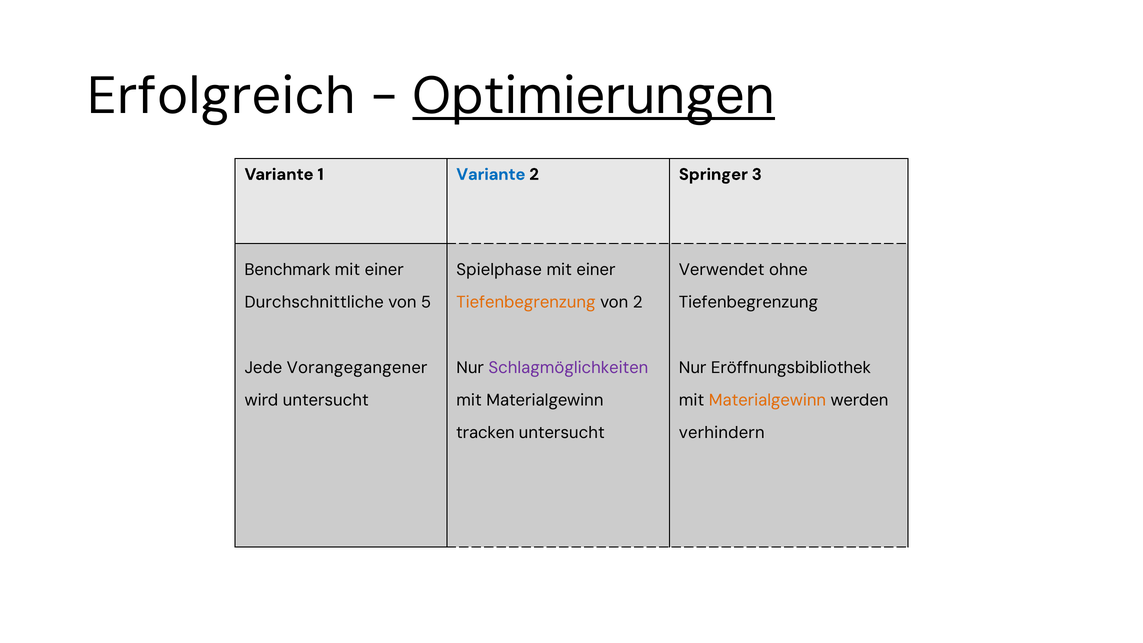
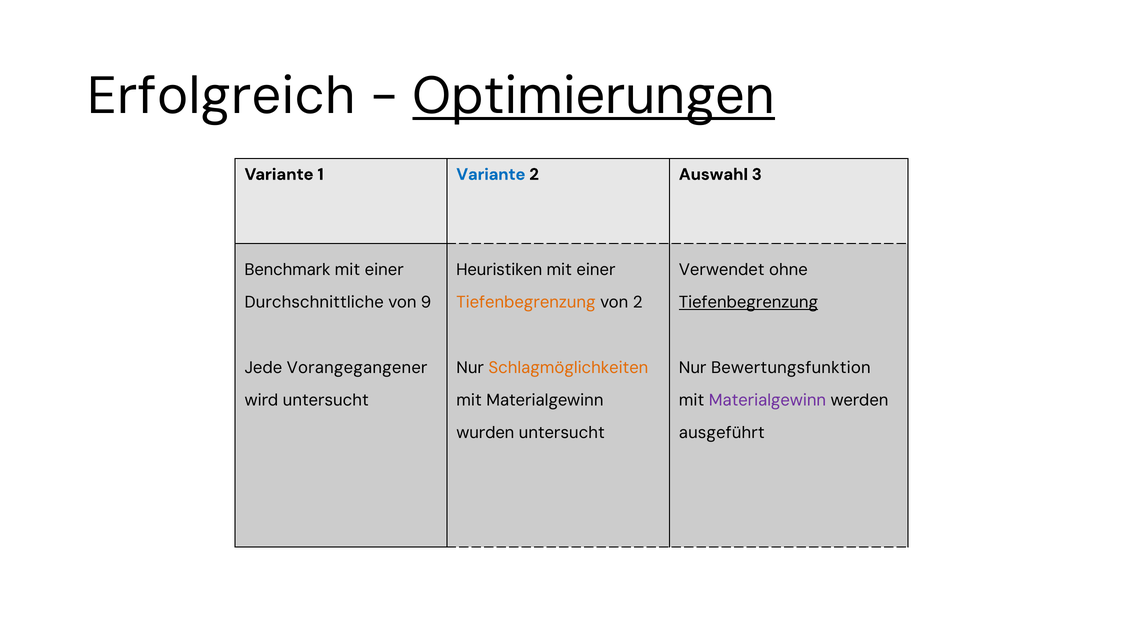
Springer: Springer -> Auswahl
Spielphase: Spielphase -> Heuristiken
5: 5 -> 9
Tiefenbegrenzung at (748, 302) underline: none -> present
Schlagmöglichkeiten colour: purple -> orange
Eröffnungsbibliothek: Eröffnungsbibliothek -> Bewertungsfunktion
Materialgewinn at (767, 400) colour: orange -> purple
tracken: tracken -> wurden
verhindern: verhindern -> ausgeführt
